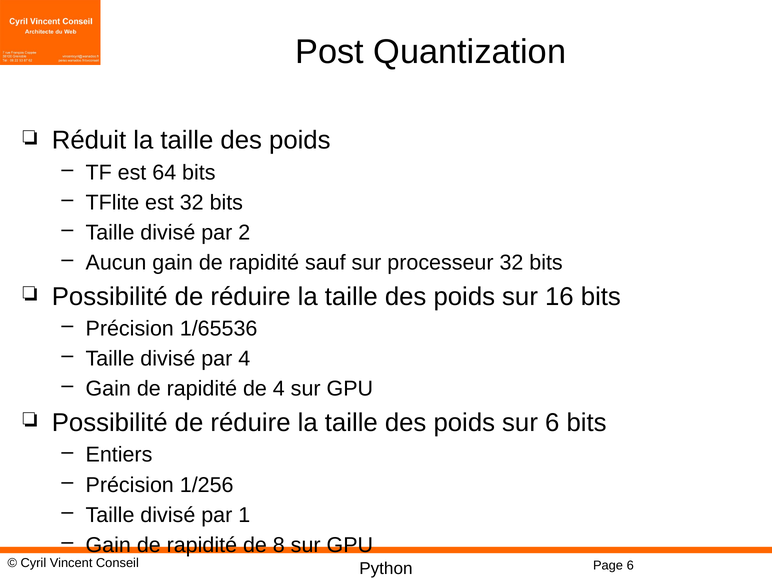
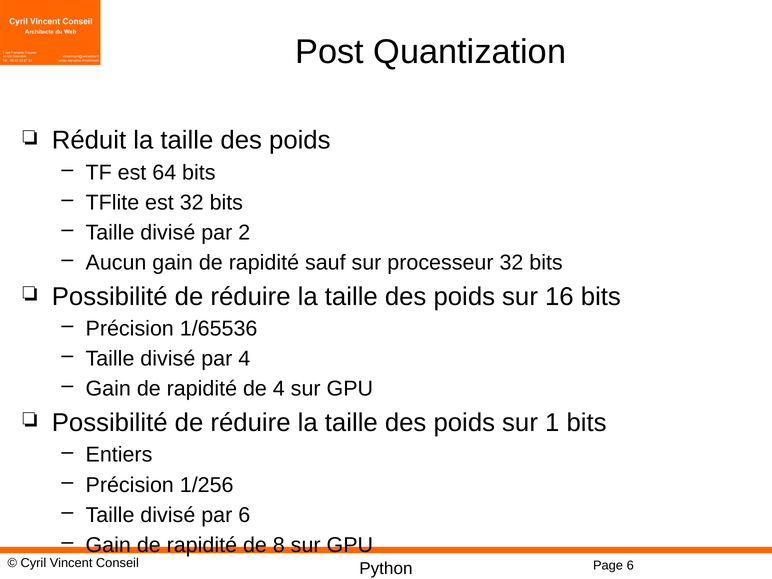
sur 6: 6 -> 1
par 1: 1 -> 6
